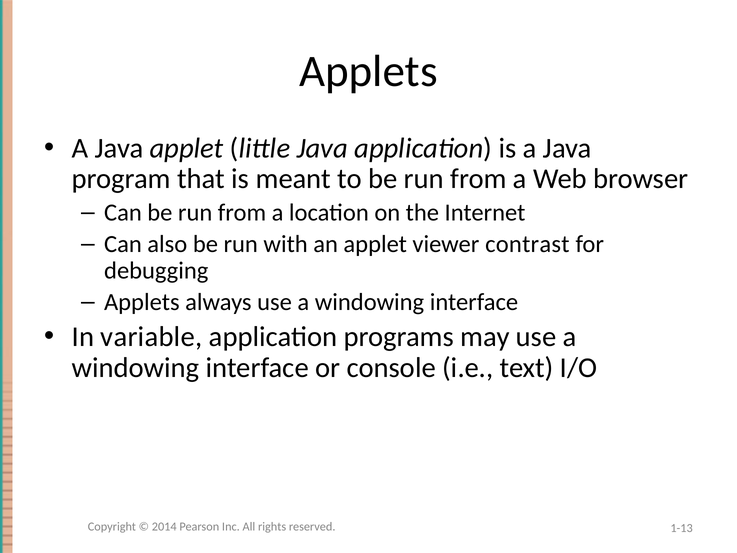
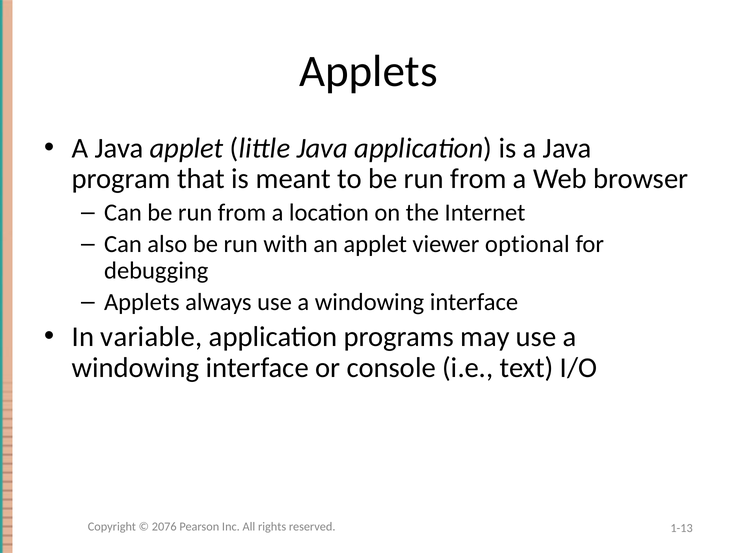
contrast: contrast -> optional
2014: 2014 -> 2076
